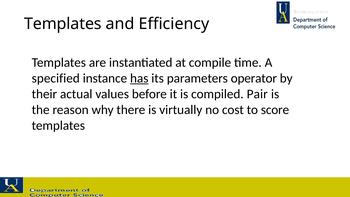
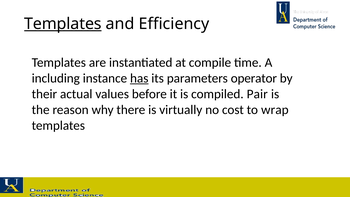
Templates at (63, 24) underline: none -> present
specified: specified -> including
score: score -> wrap
